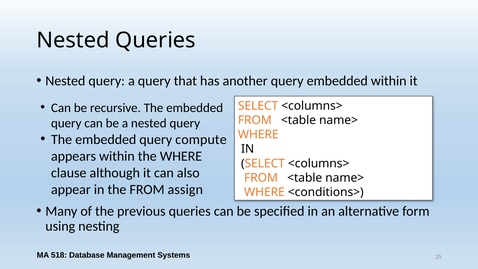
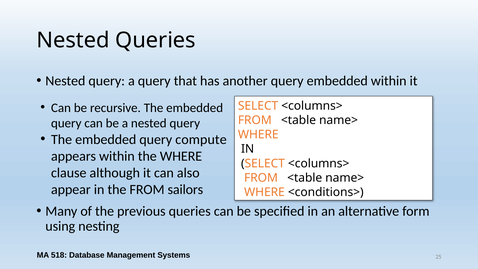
assign: assign -> sailors
